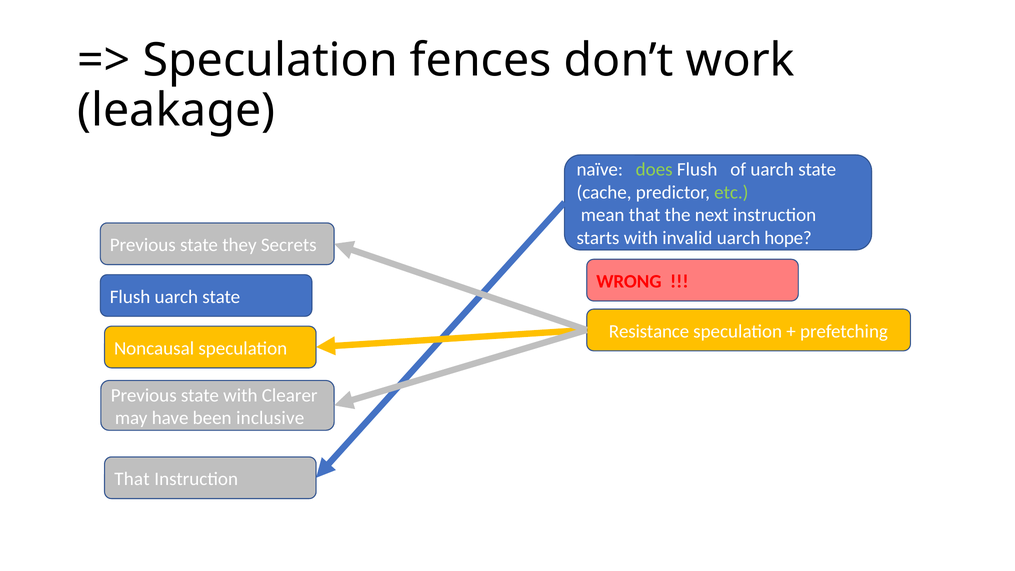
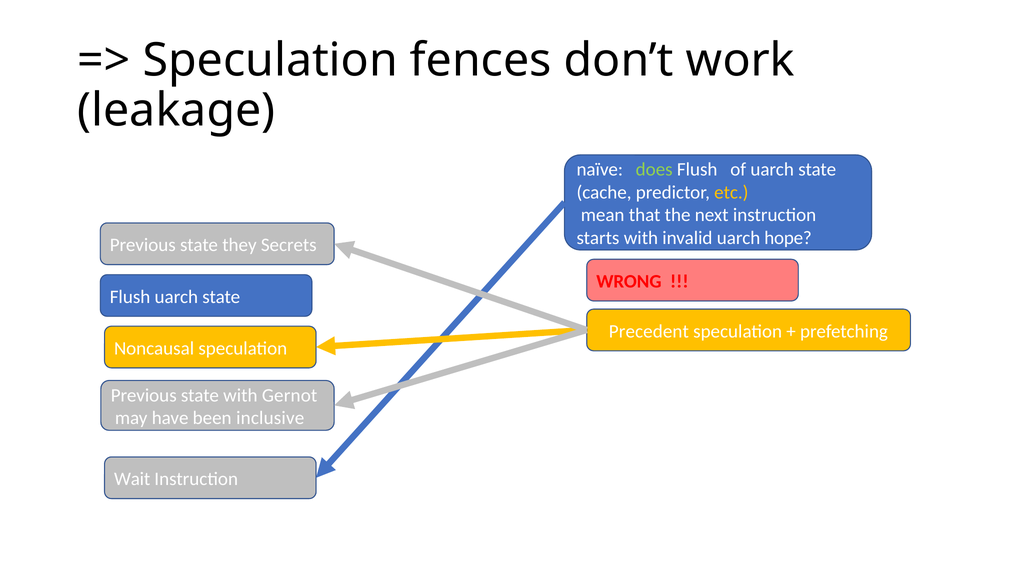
etc colour: light green -> yellow
Resistance: Resistance -> Precedent
Clearer: Clearer -> Gernot
That at (132, 479): That -> Wait
